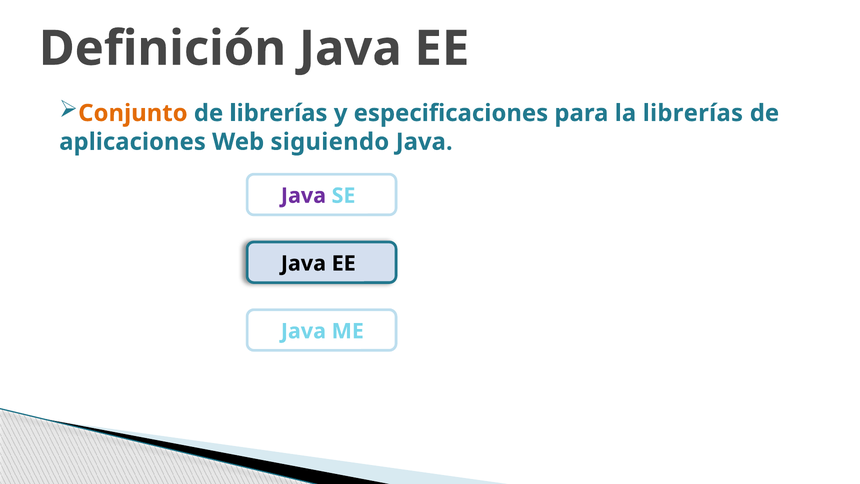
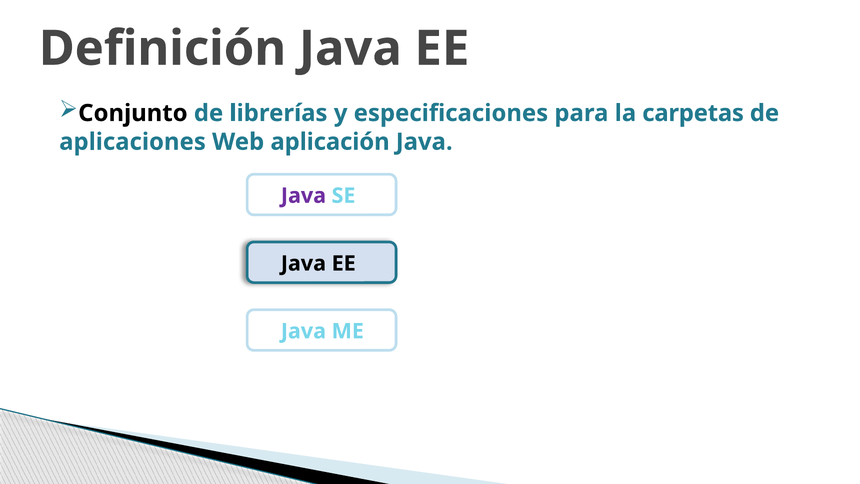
Conjunto colour: orange -> black
la librerías: librerías -> carpetas
siguiendo: siguiendo -> aplicación
